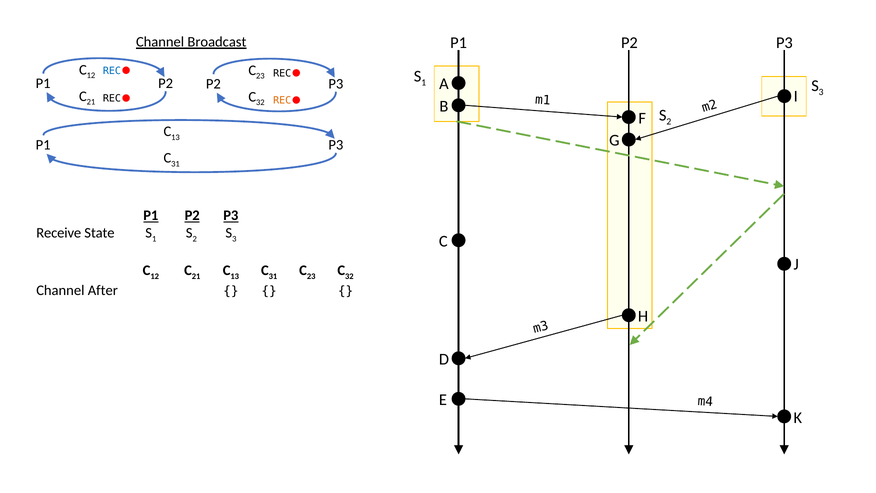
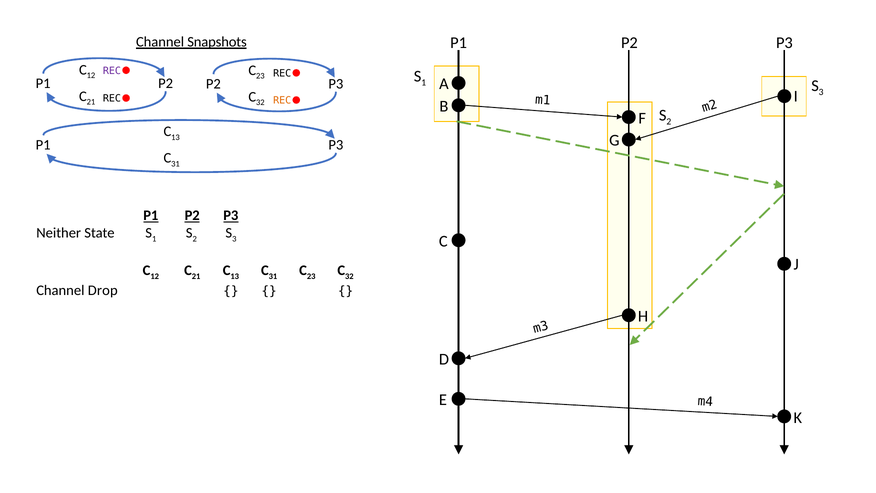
Broadcast: Broadcast -> Snapshots
REC at (112, 71) colour: blue -> purple
Receive: Receive -> Neither
After: After -> Drop
